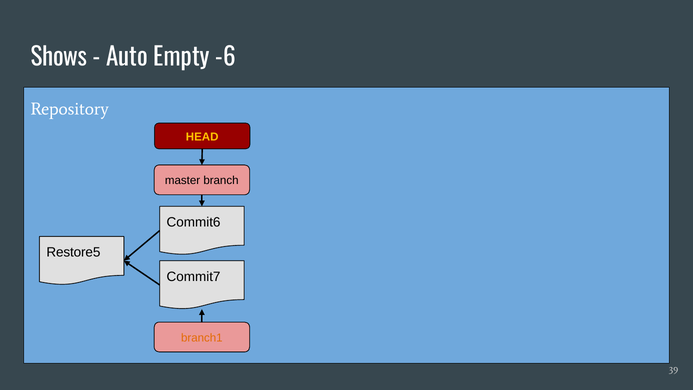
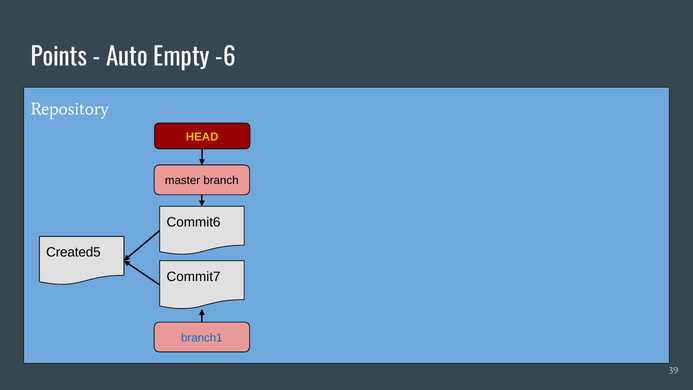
Shows: Shows -> Points
Restore5: Restore5 -> Created5
branch1 colour: orange -> blue
